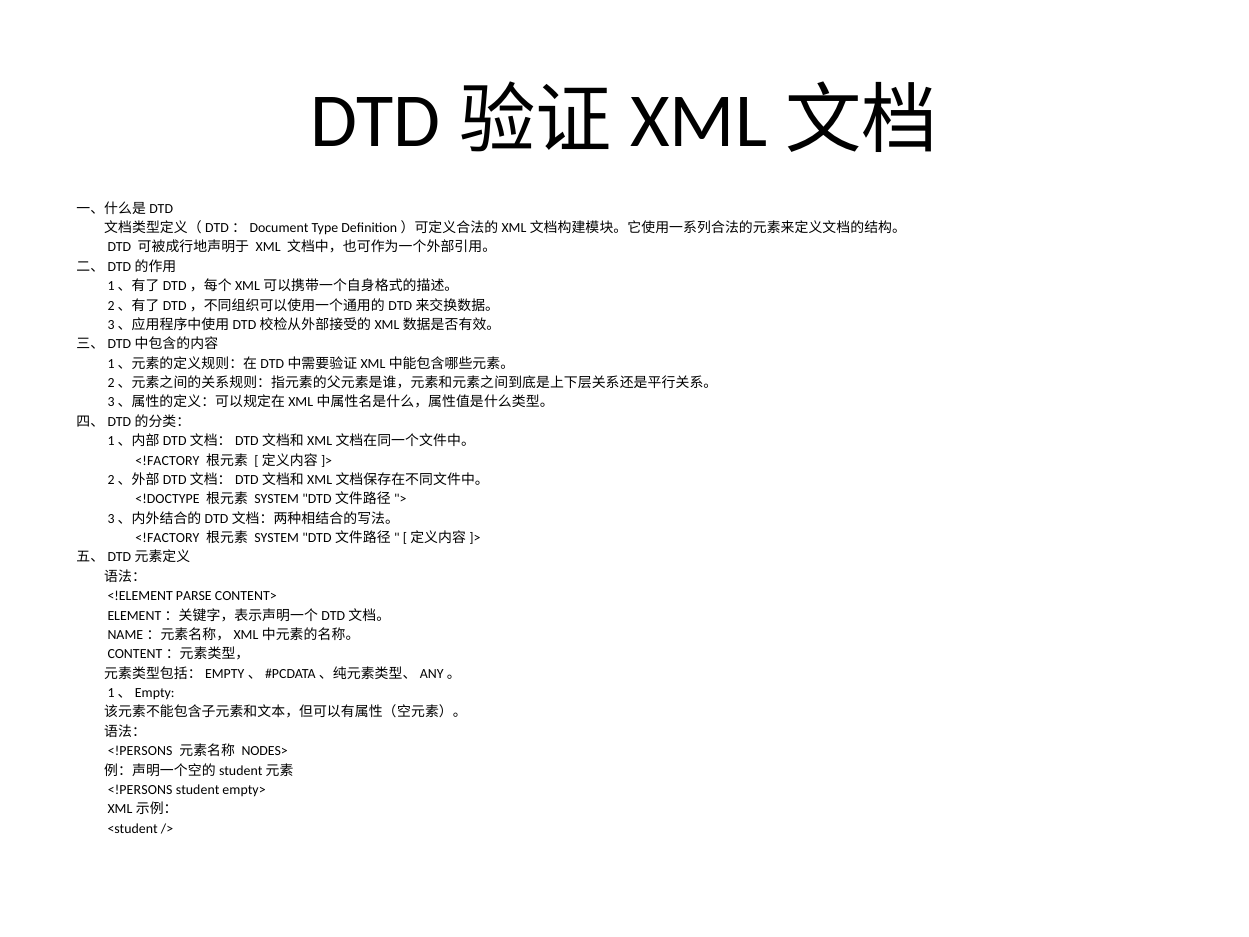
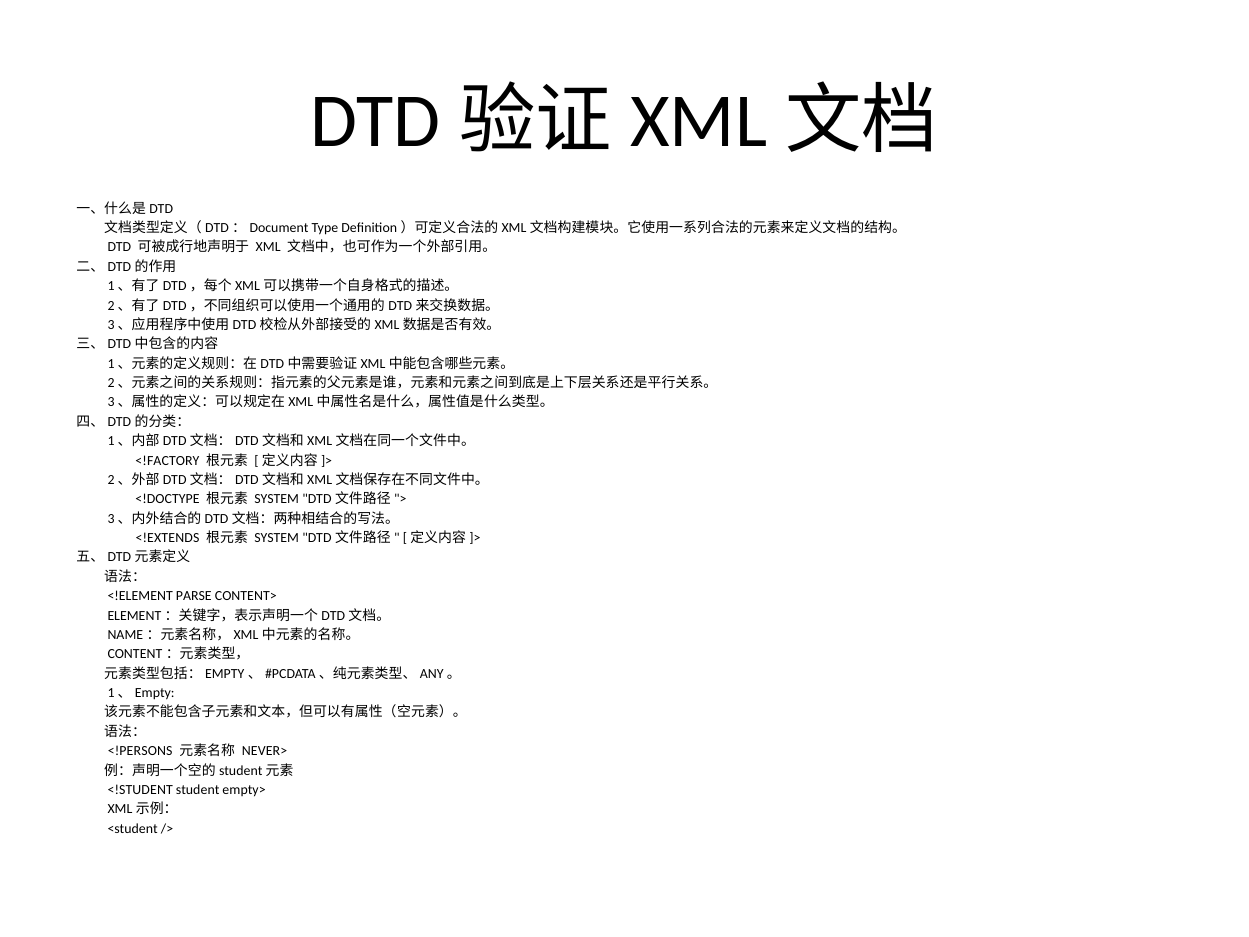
<!FACTORY at (167, 538): <!FACTORY -> <!EXTENDS
NODES>: NODES> -> NEVER>
<!PERSONS at (140, 790): <!PERSONS -> <!STUDENT
